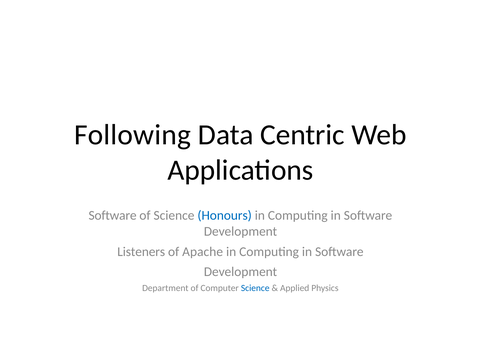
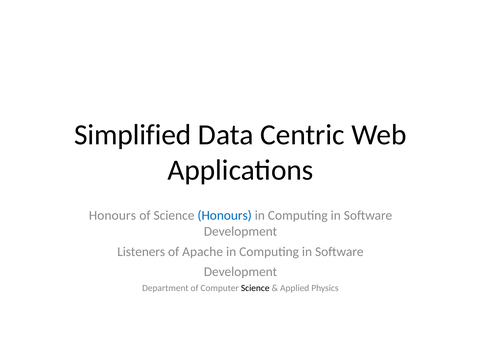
Following: Following -> Simplified
Software at (113, 216): Software -> Honours
Science at (255, 289) colour: blue -> black
